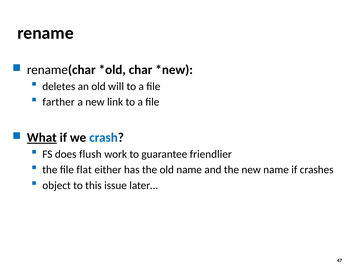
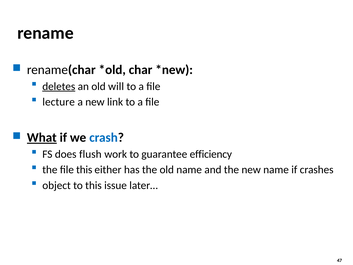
deletes underline: none -> present
farther: farther -> lecture
friendlier: friendlier -> efficiency
file flat: flat -> this
